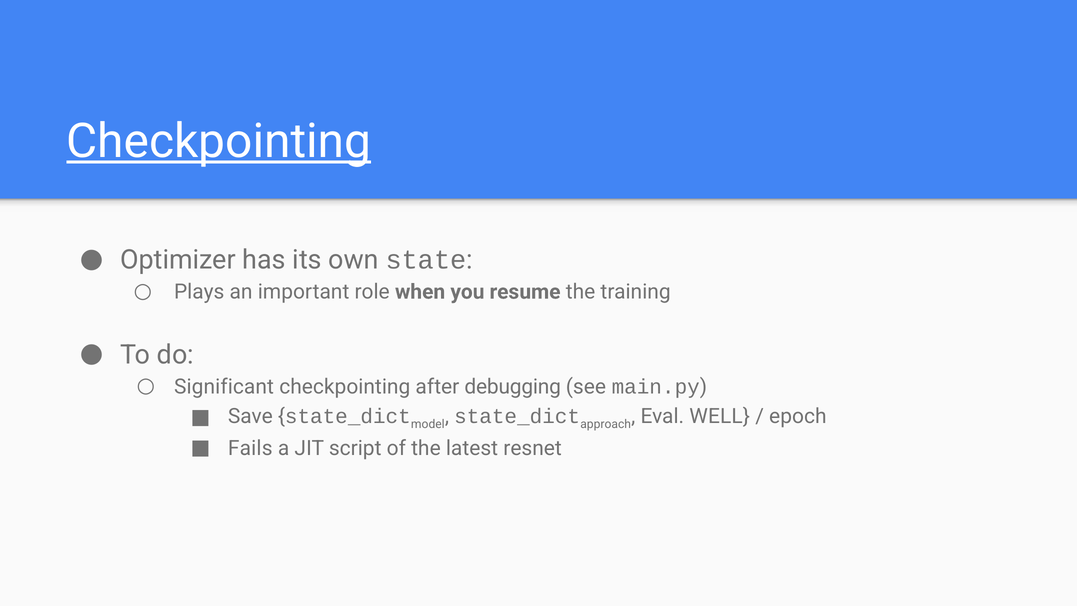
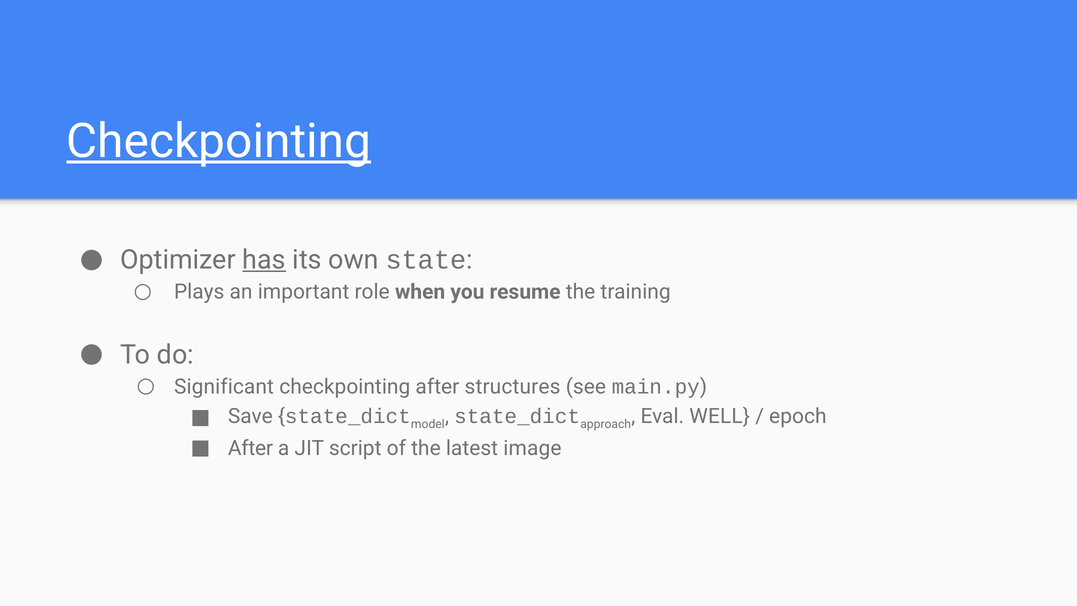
has underline: none -> present
debugging: debugging -> structures
Fails at (250, 448): Fails -> After
resnet: resnet -> image
